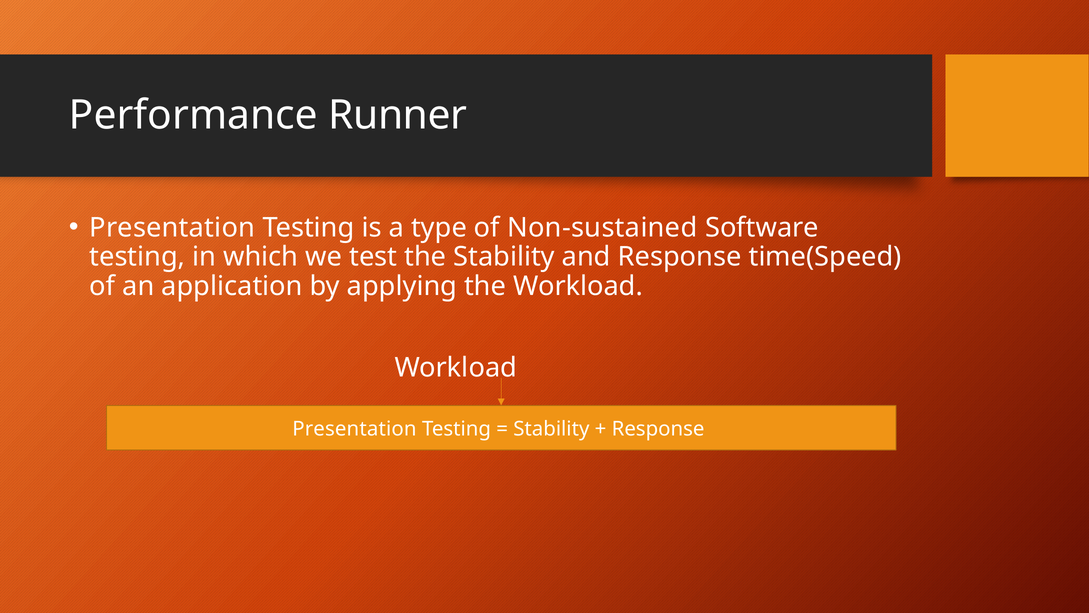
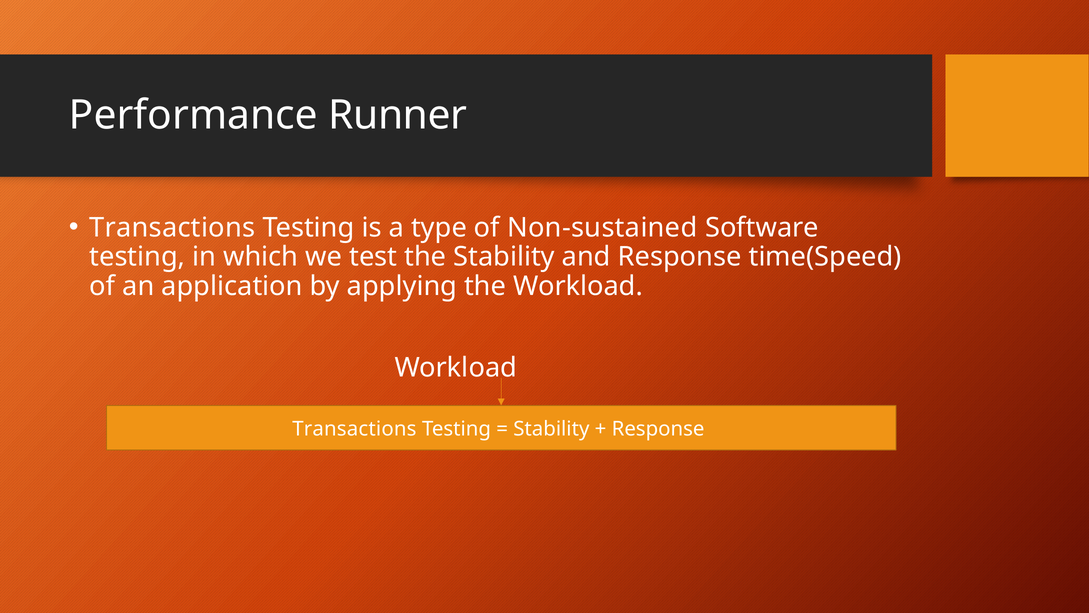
Presentation at (172, 227): Presentation -> Transactions
Presentation at (354, 429): Presentation -> Transactions
